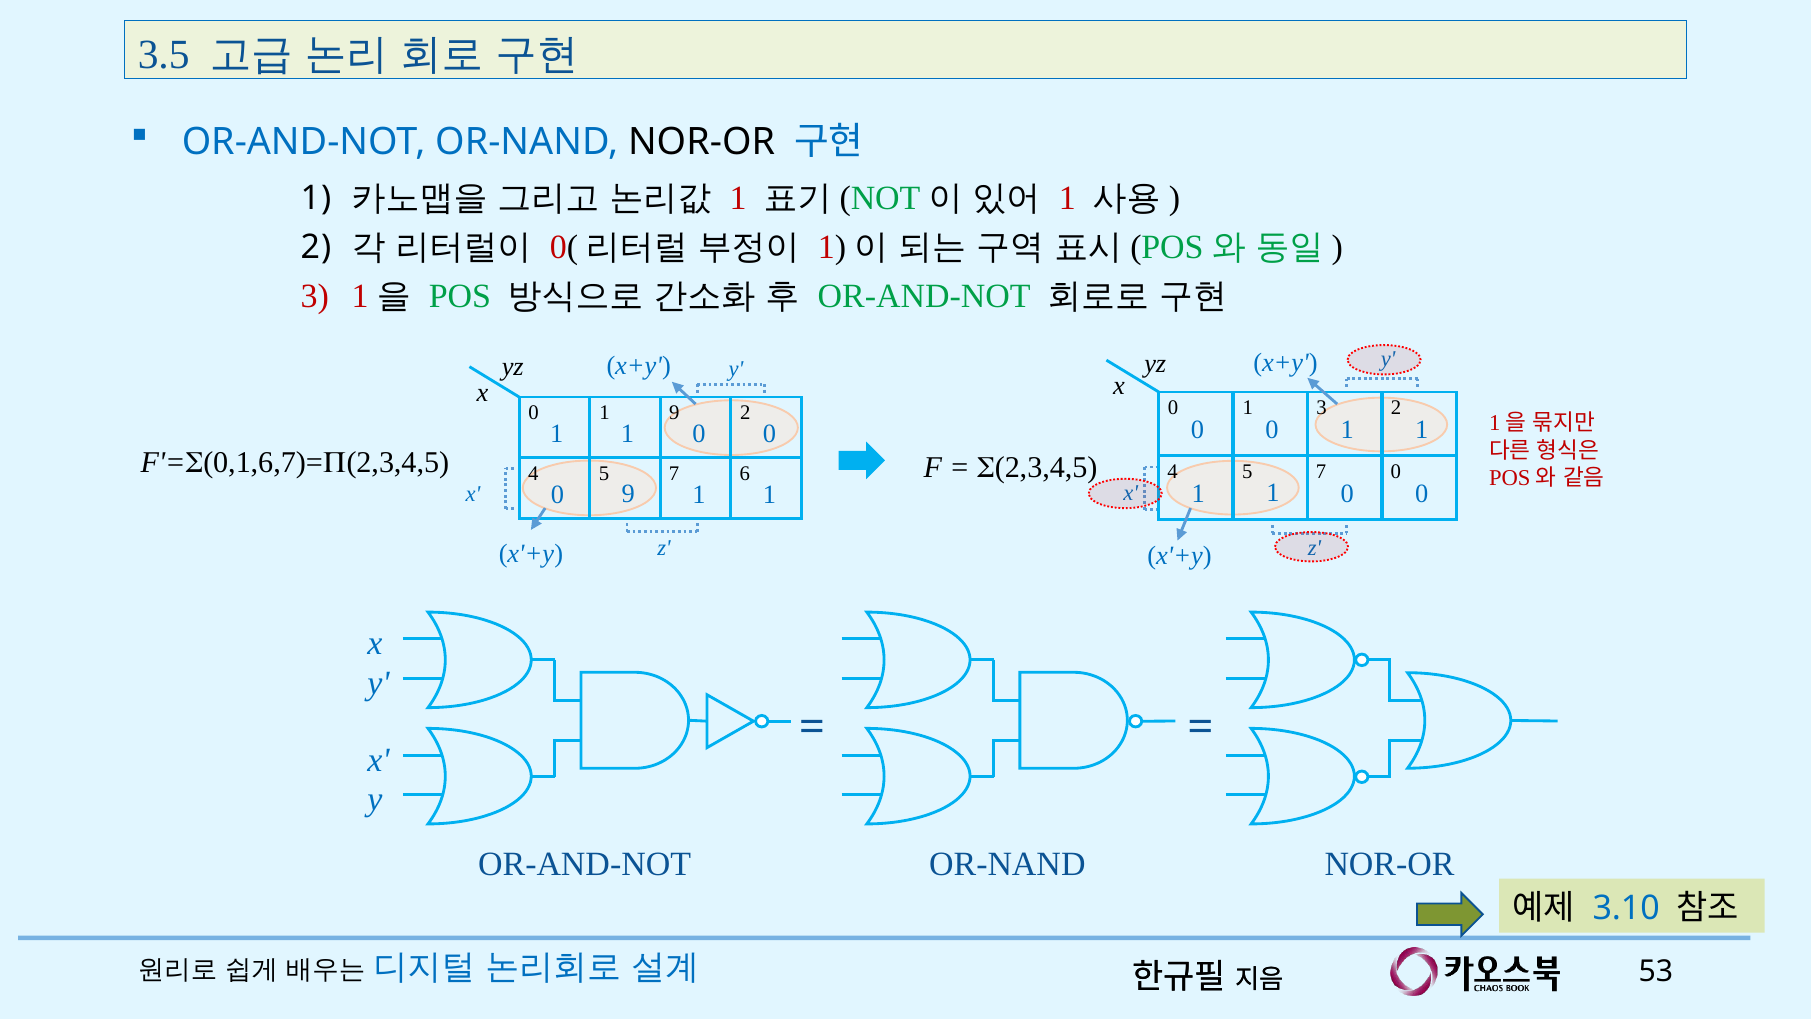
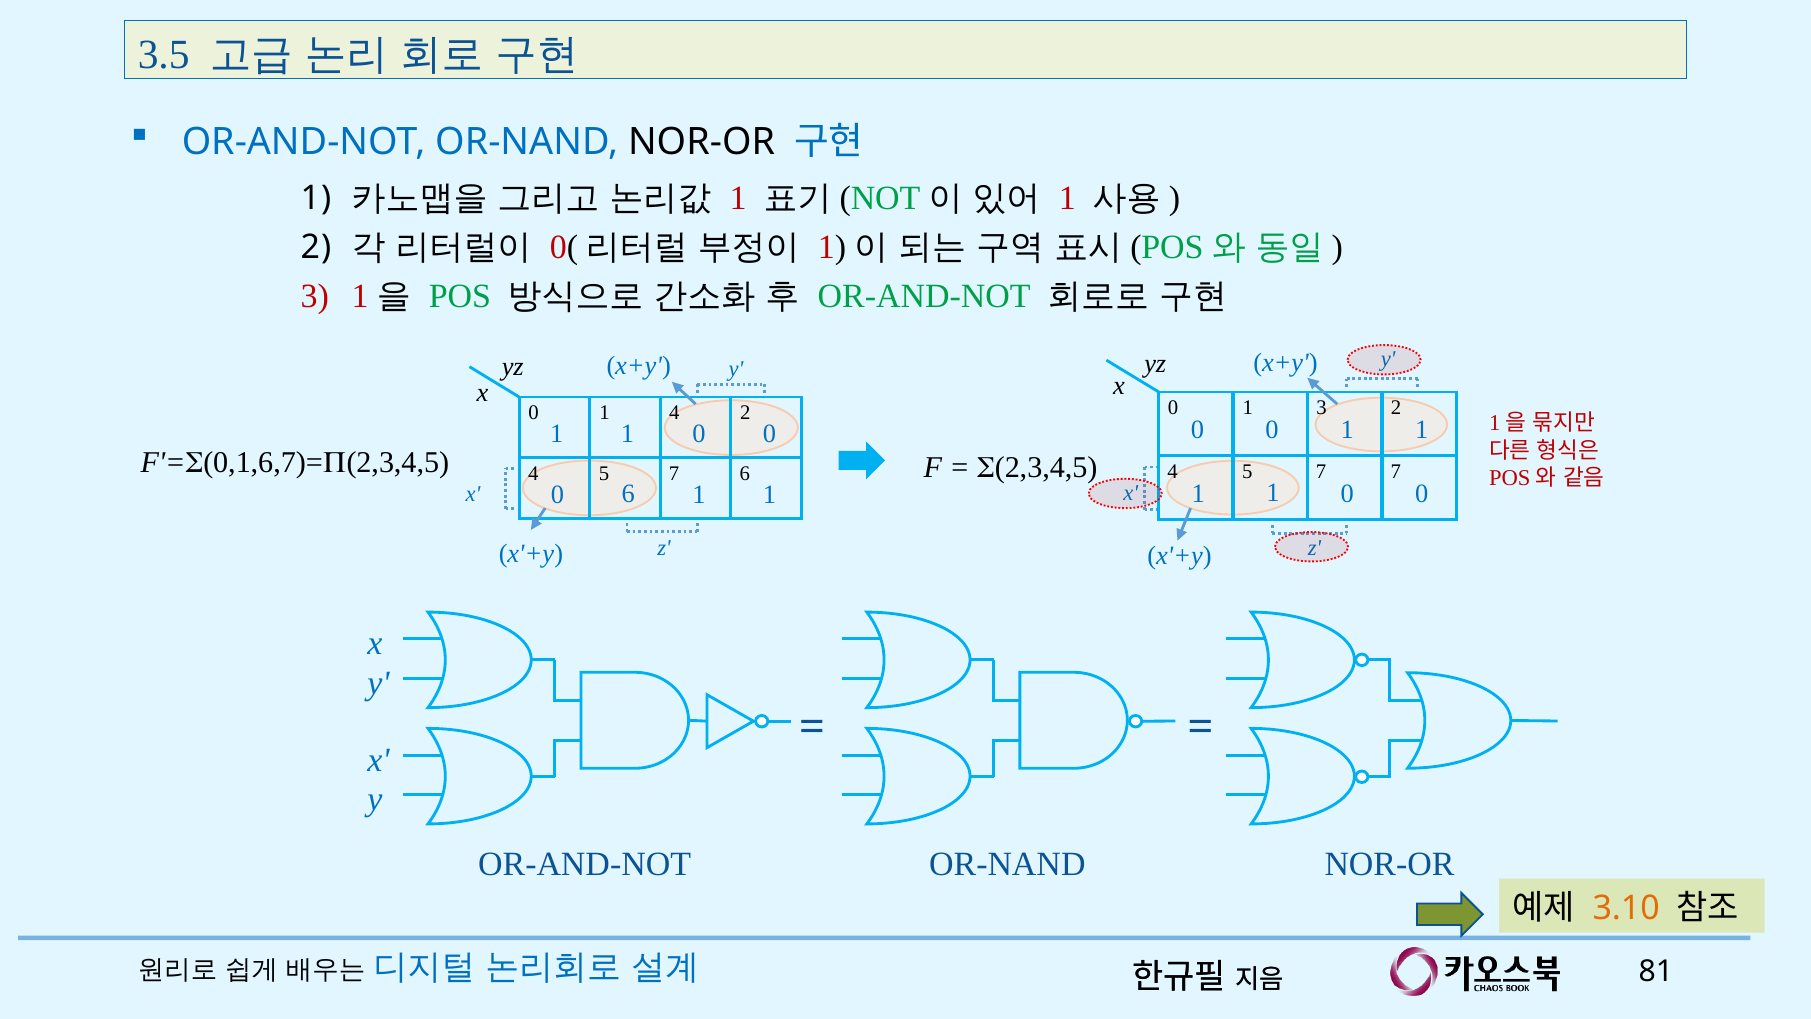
1 9: 9 -> 4
7 0: 0 -> 7
0 9: 9 -> 6
3.10 colour: blue -> orange
53: 53 -> 81
